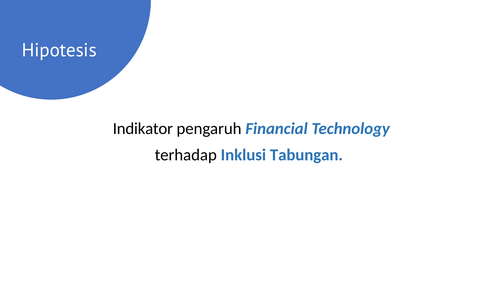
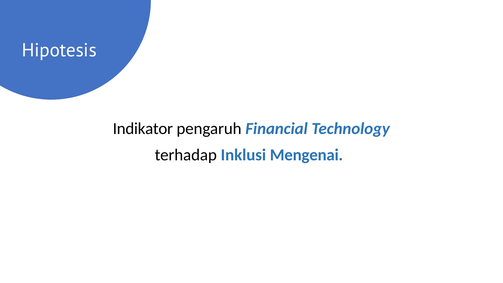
Tabungan: Tabungan -> Mengenai
